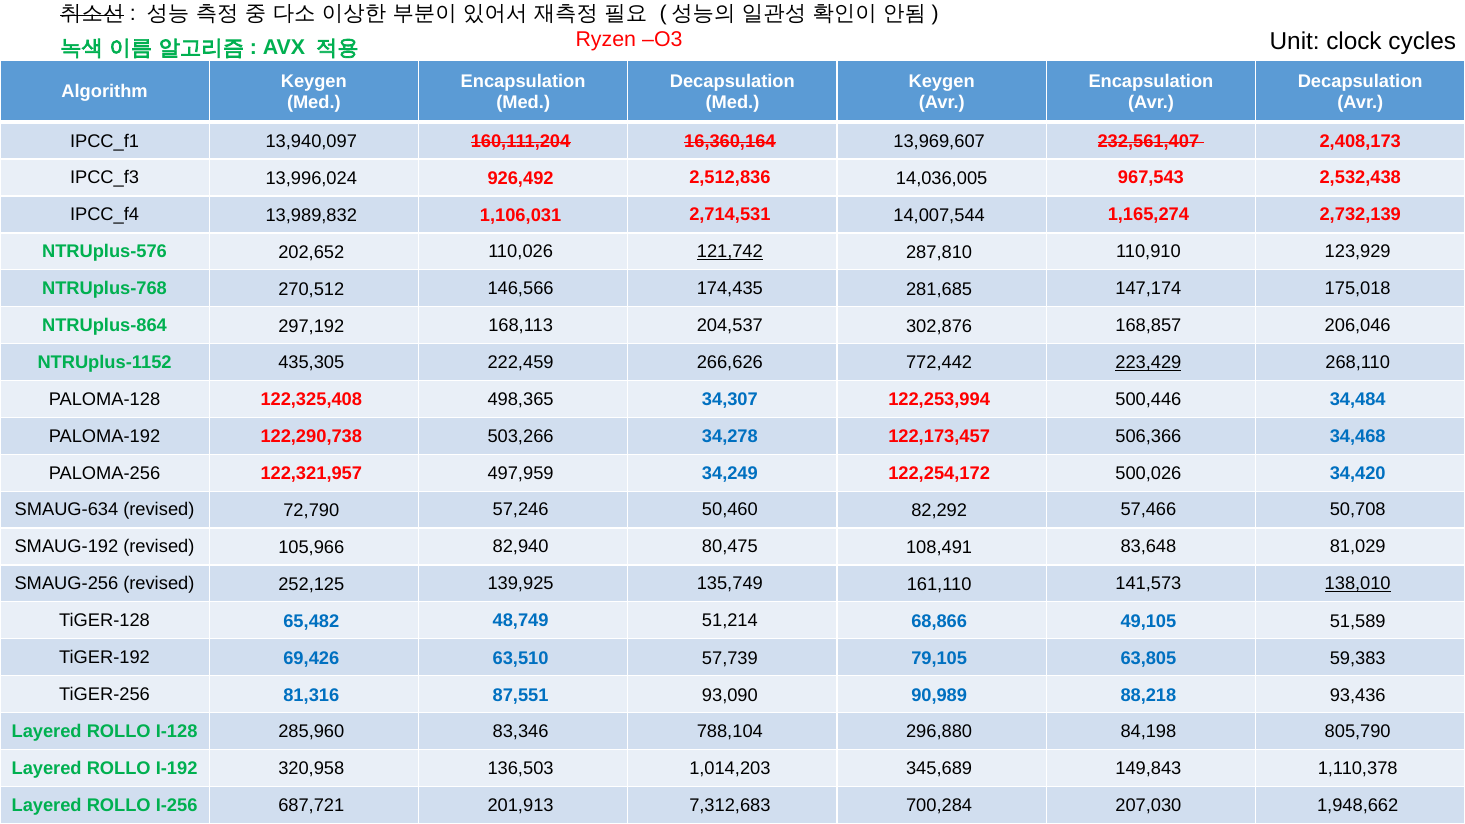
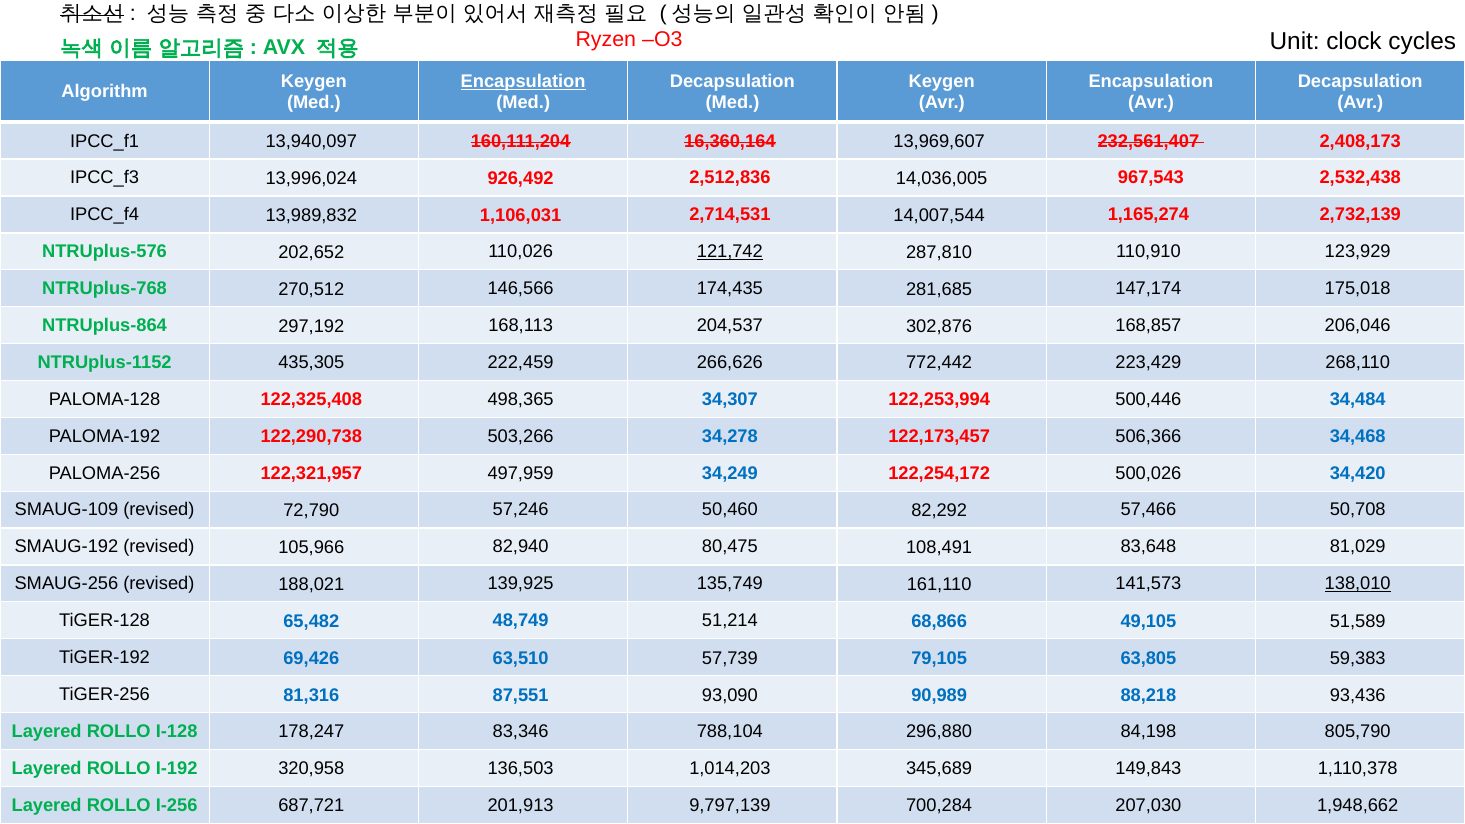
Encapsulation at (523, 82) underline: none -> present
223,429 underline: present -> none
SMAUG-634: SMAUG-634 -> SMAUG-109
252,125: 252,125 -> 188,021
285,960: 285,960 -> 178,247
7,312,683: 7,312,683 -> 9,797,139
